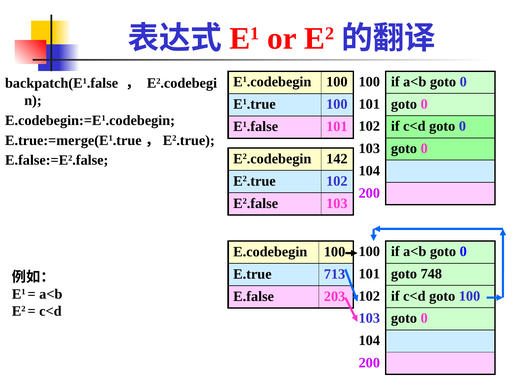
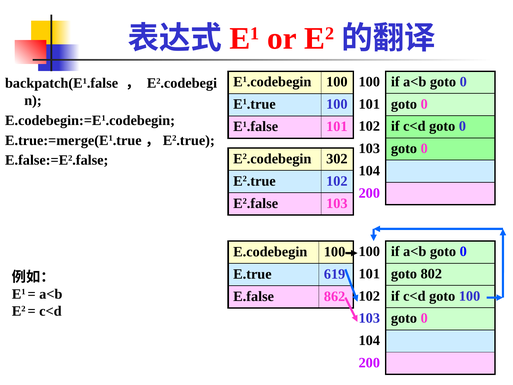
142: 142 -> 302
748: 748 -> 802
713: 713 -> 619
203: 203 -> 862
